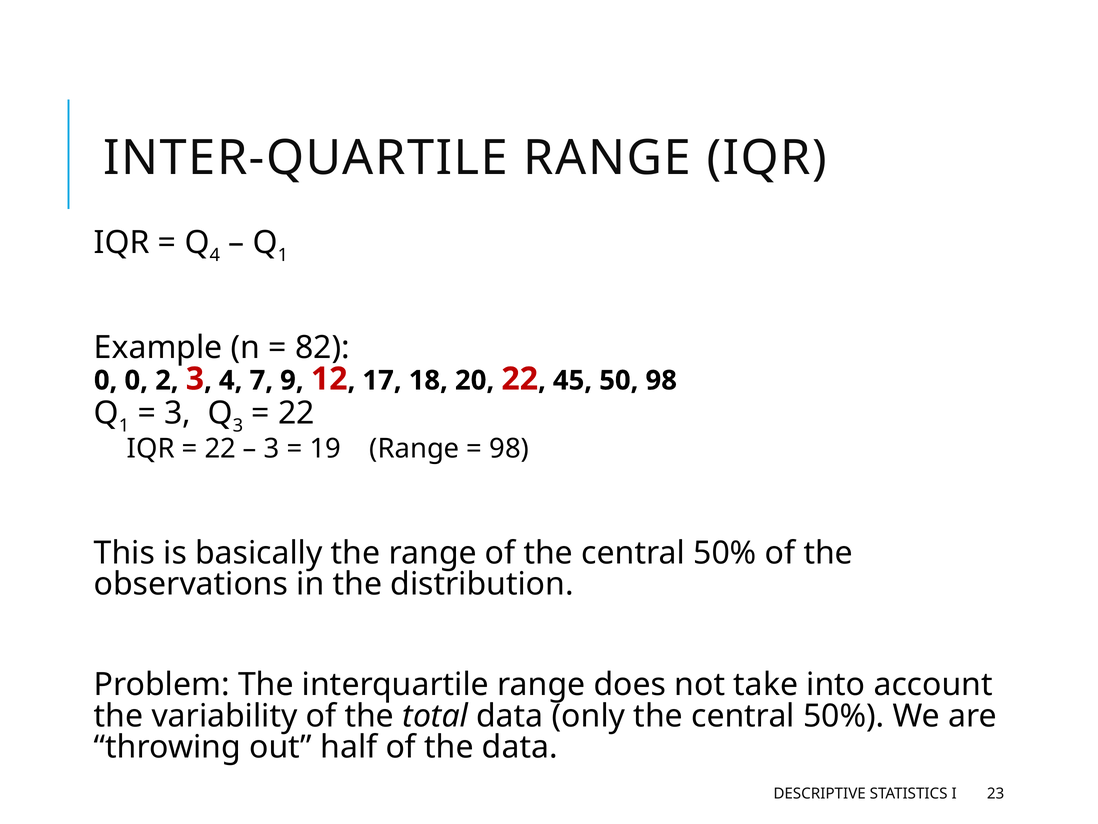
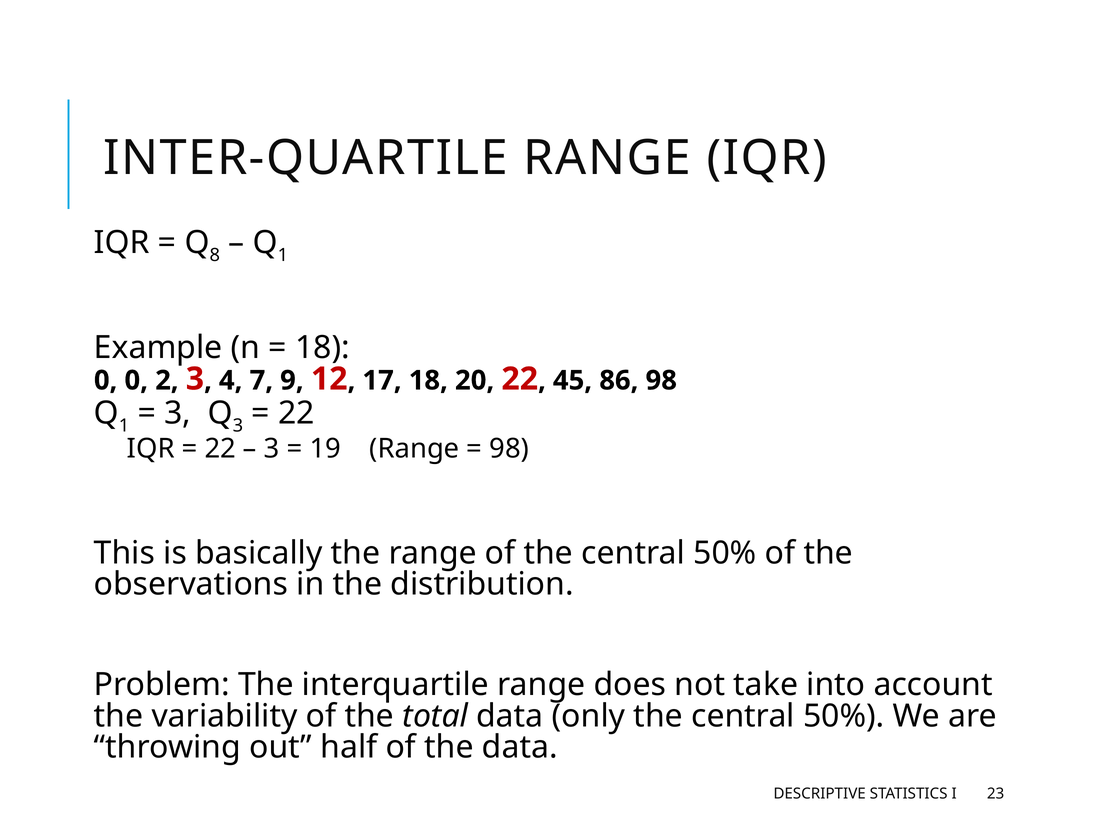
4 at (215, 255): 4 -> 8
82 at (323, 348): 82 -> 18
50: 50 -> 86
